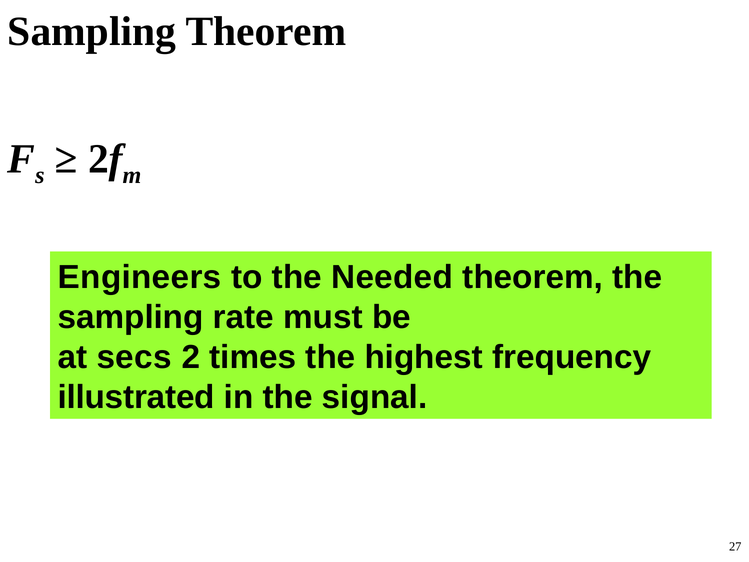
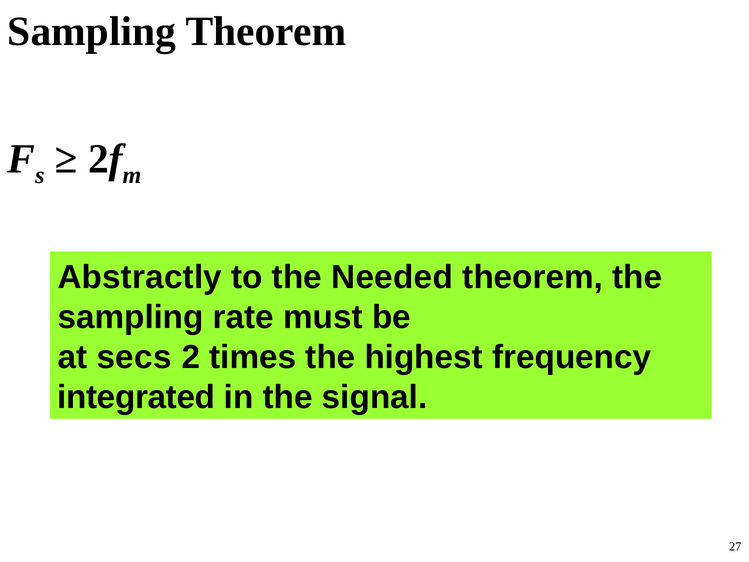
Engineers: Engineers -> Abstractly
illustrated: illustrated -> integrated
